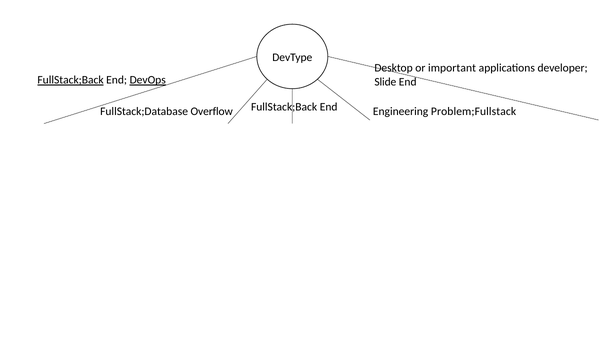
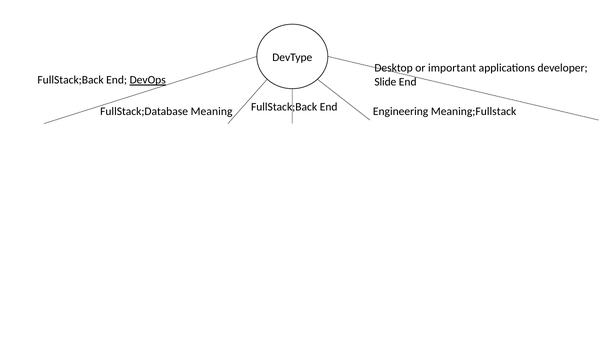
FullStack;Back at (71, 80) underline: present -> none
Overflow: Overflow -> Meaning
Problem;Fullstack: Problem;Fullstack -> Meaning;Fullstack
